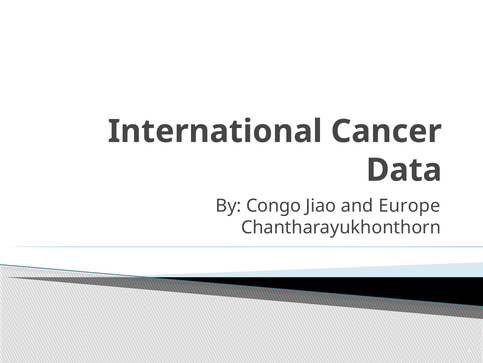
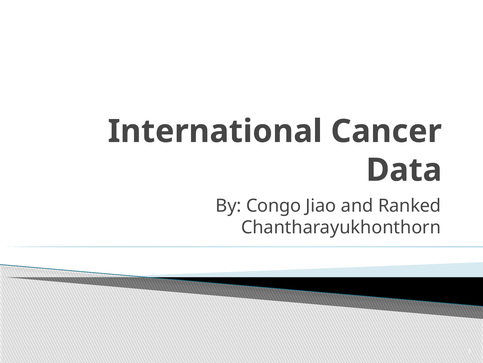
Europe: Europe -> Ranked
